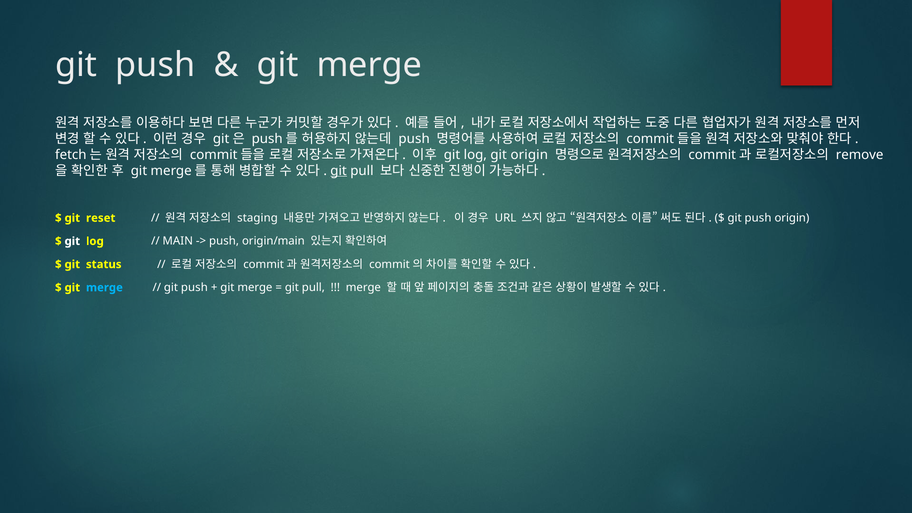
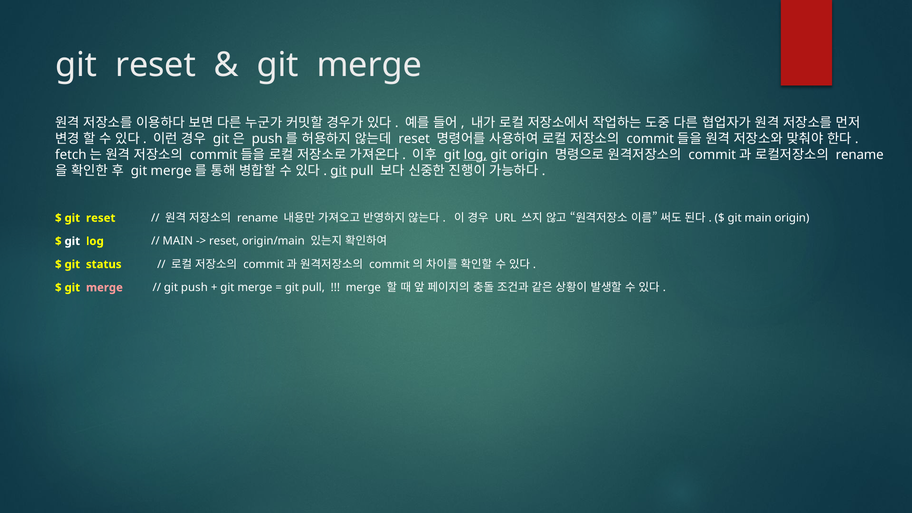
push at (155, 65): push -> reset
push at (414, 139): push -> reset
log at (475, 155) underline: none -> present
remove at (860, 155): remove -> rename
staging at (257, 218): staging -> rename
push at (758, 218): push -> main
push at (224, 241): push -> reset
merge at (104, 288) colour: light blue -> pink
